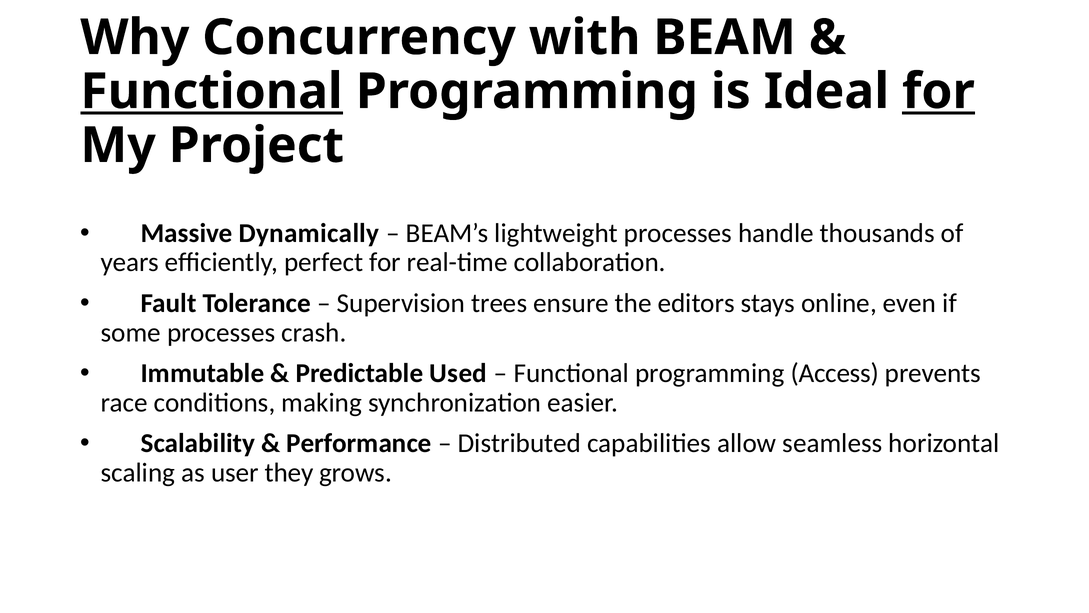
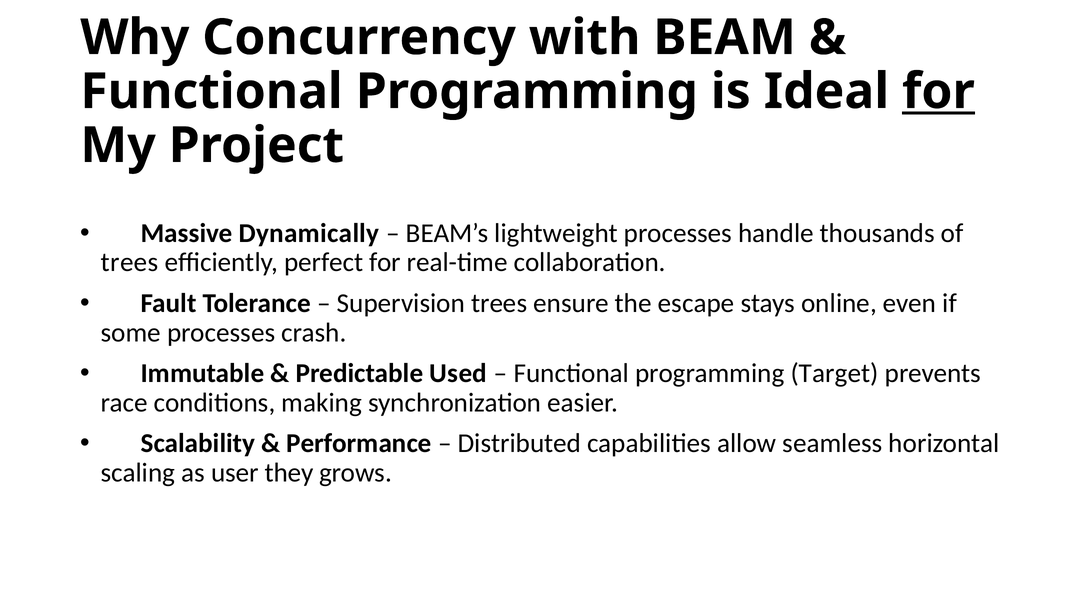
Functional at (212, 92) underline: present -> none
years at (130, 262): years -> trees
editors: editors -> escape
Access: Access -> Target
